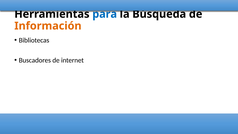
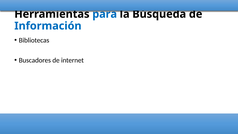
Información colour: orange -> blue
